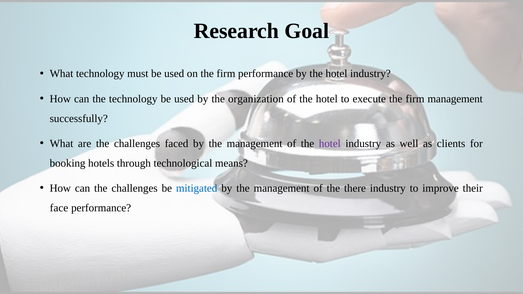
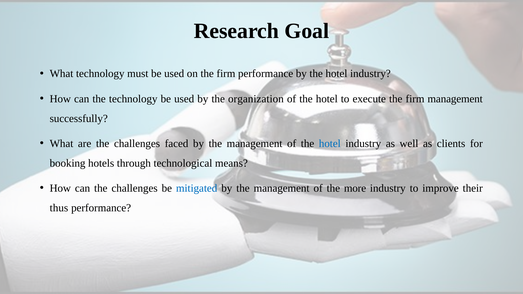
hotel at (330, 144) colour: purple -> blue
there: there -> more
face: face -> thus
